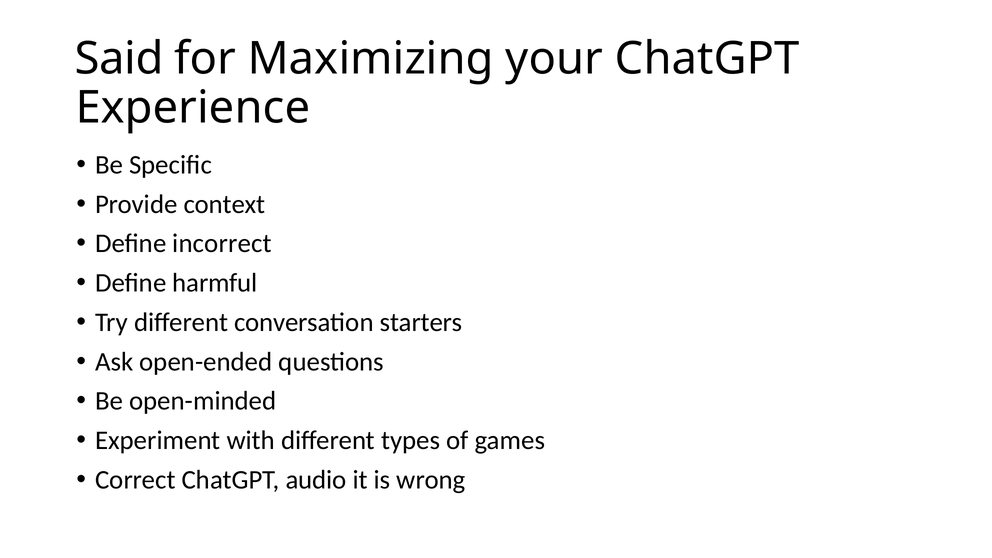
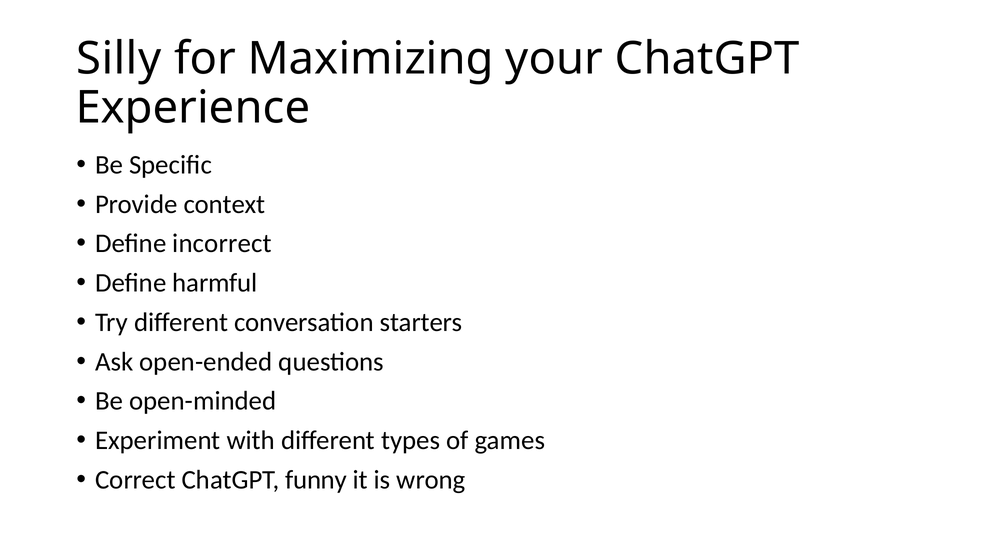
Said: Said -> Silly
audio: audio -> funny
